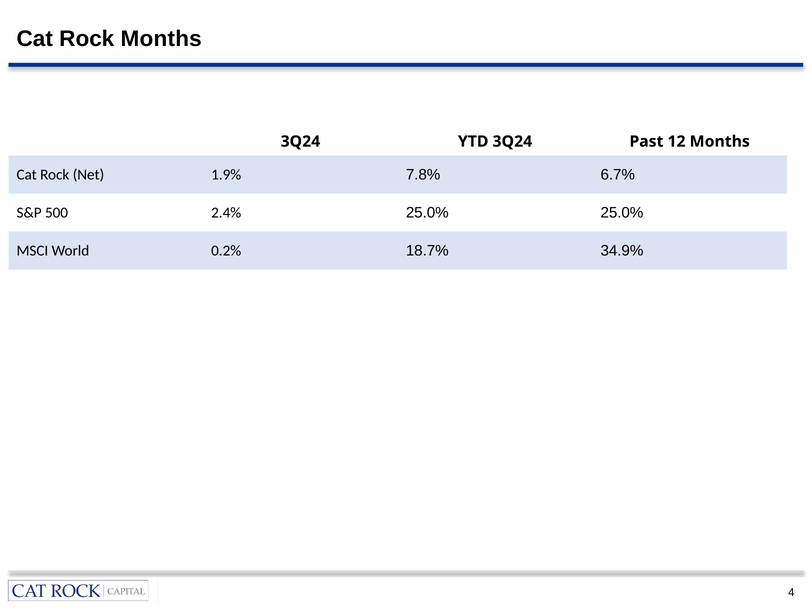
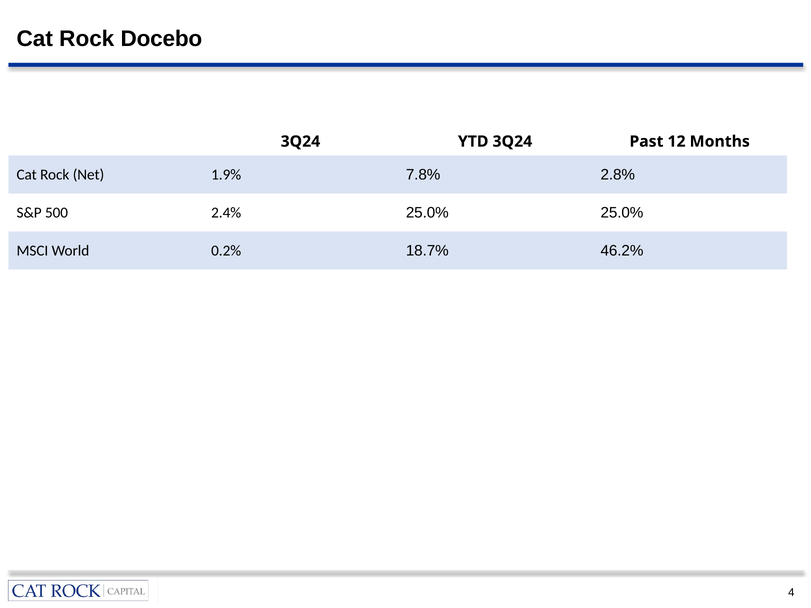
Rock Months: Months -> Docebo
6.7%: 6.7% -> 2.8%
34.9%: 34.9% -> 46.2%
